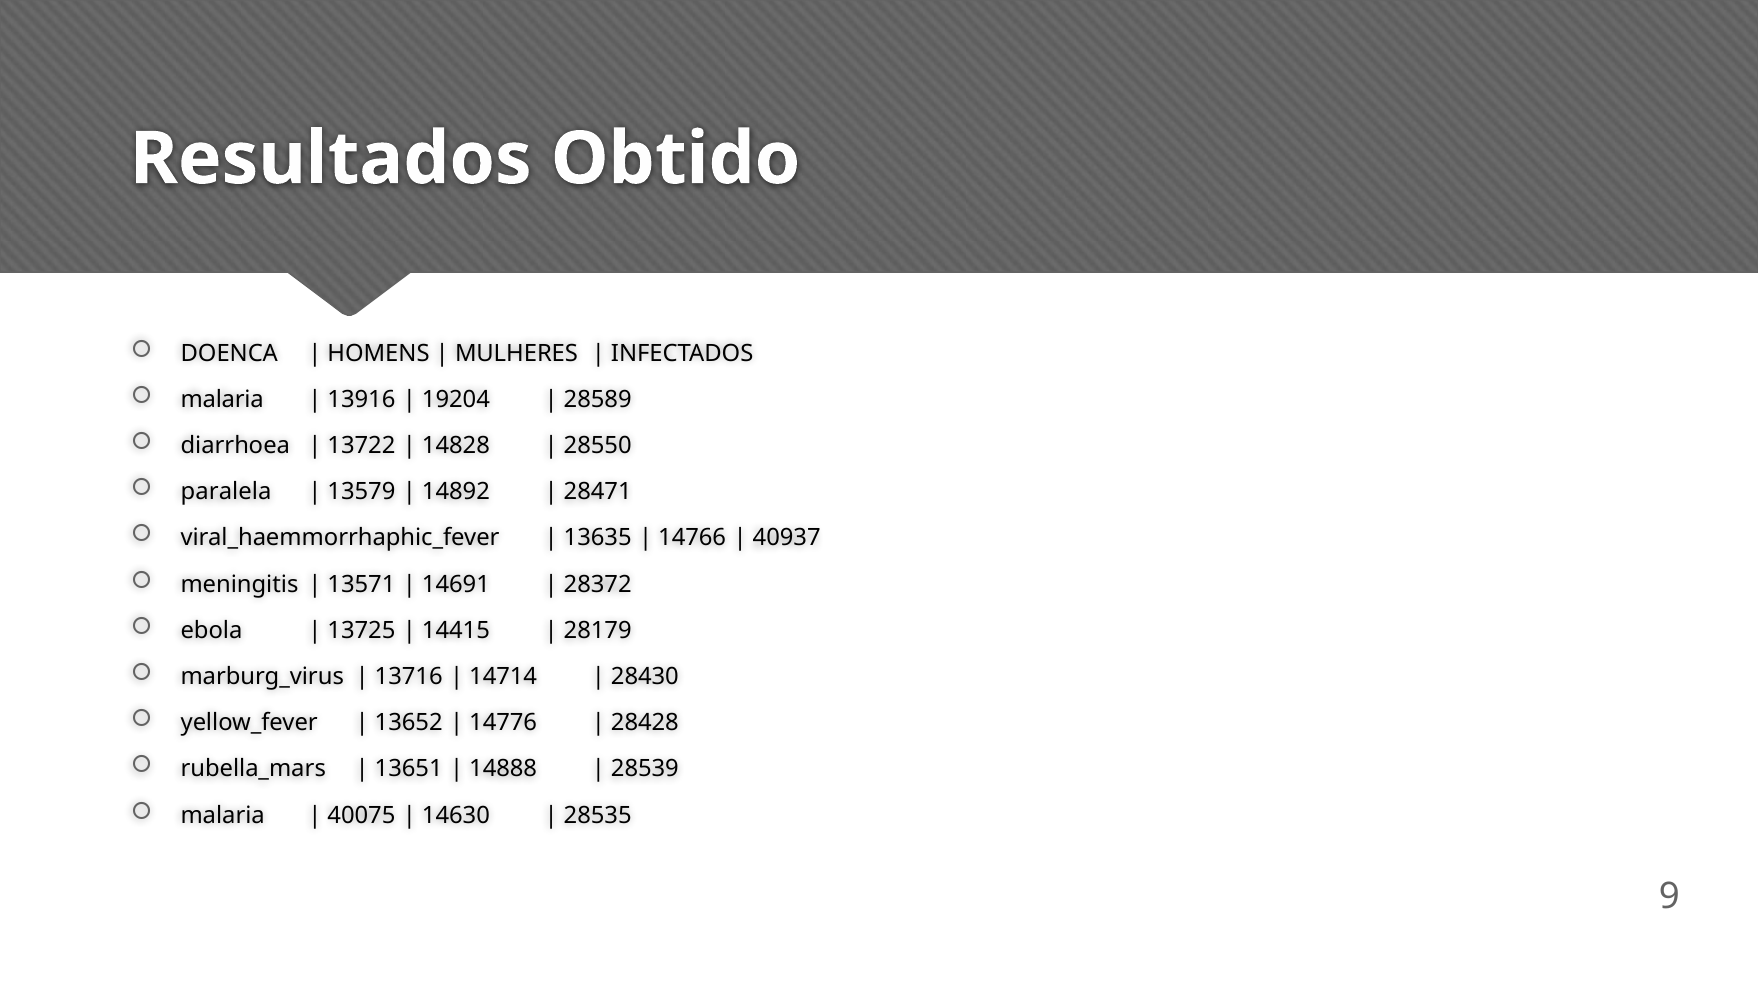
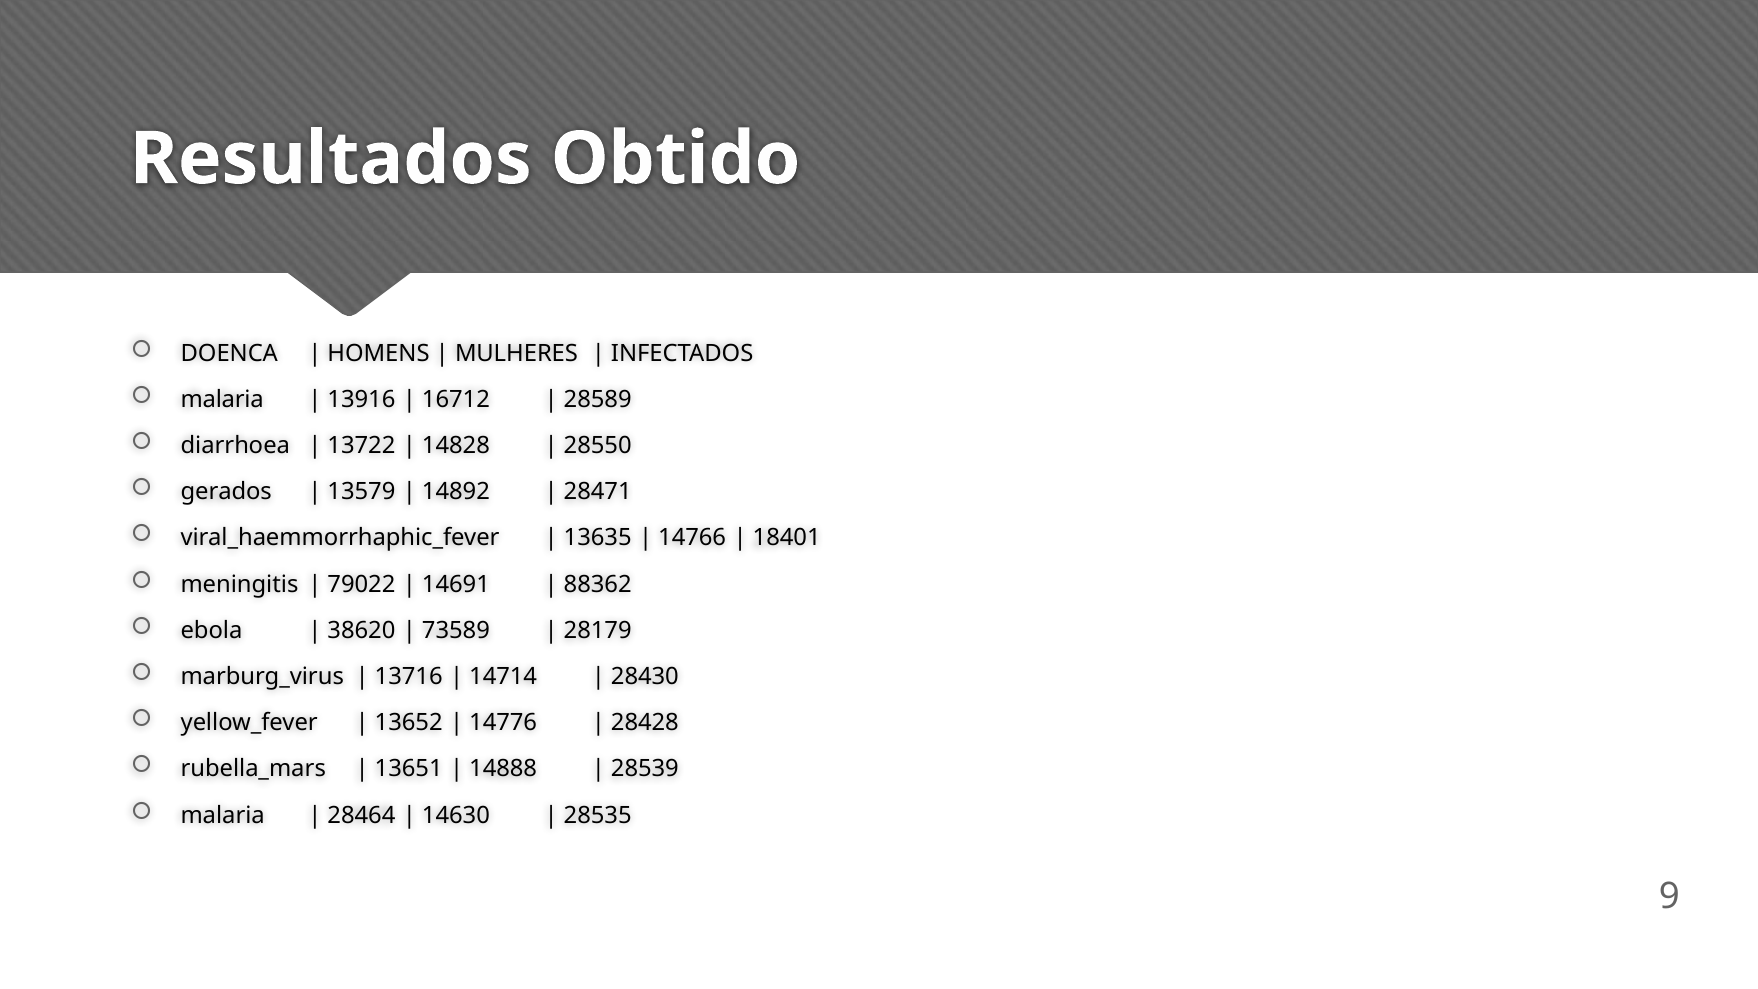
19204: 19204 -> 16712
paralela: paralela -> gerados
40937: 40937 -> 18401
13571: 13571 -> 79022
28372: 28372 -> 88362
13725: 13725 -> 38620
14415: 14415 -> 73589
40075: 40075 -> 28464
